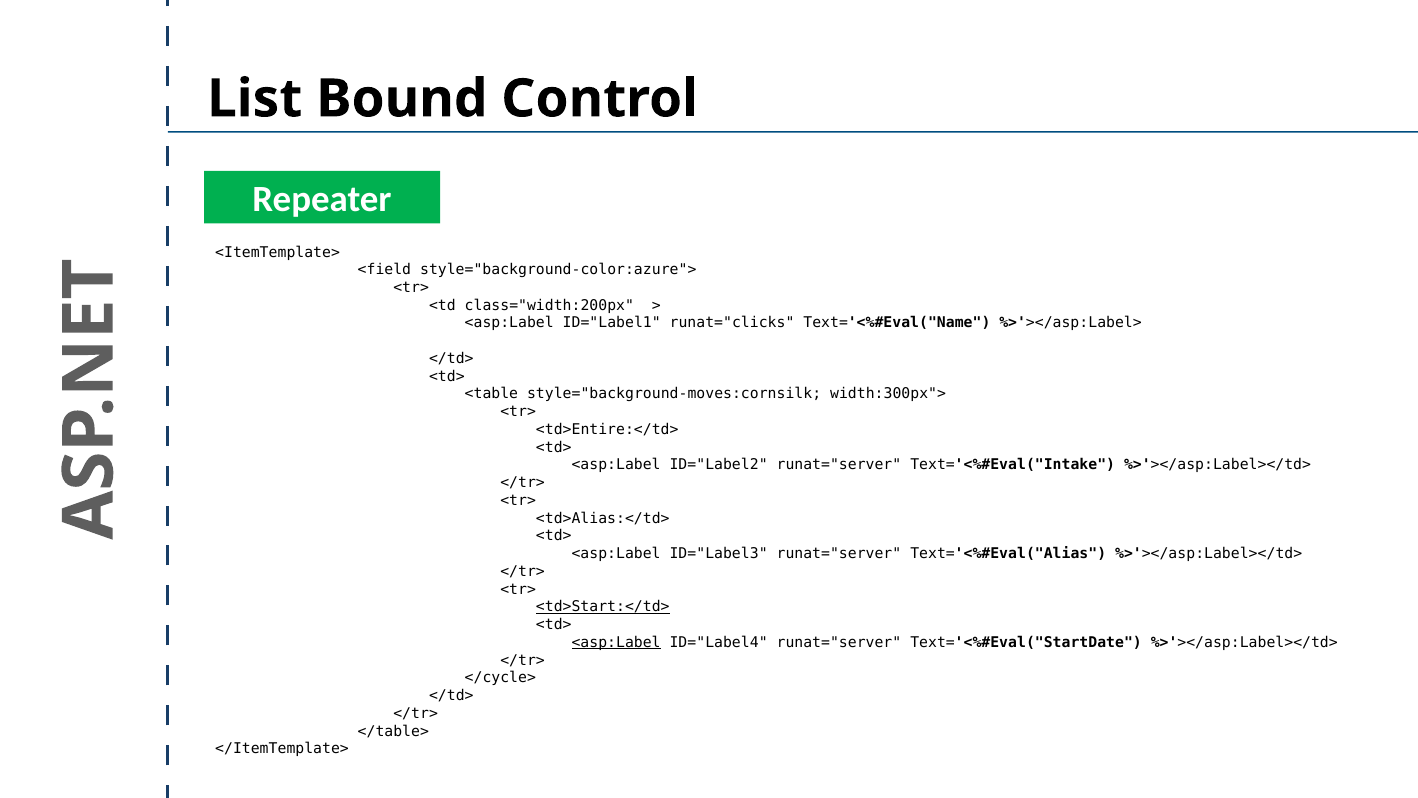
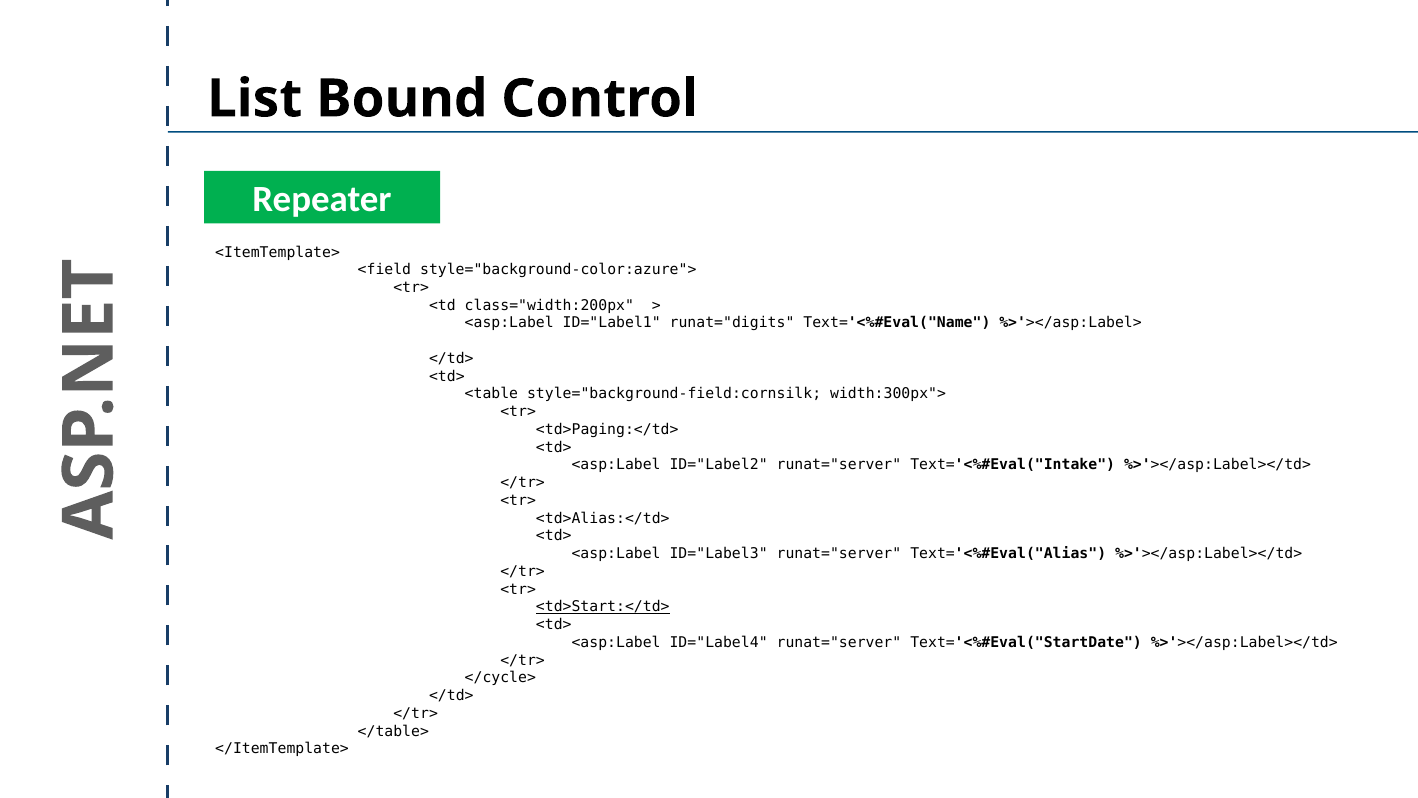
runat="clicks: runat="clicks -> runat="digits
style="background-moves:cornsilk: style="background-moves:cornsilk -> style="background-field:cornsilk
<td>Entire:</td>: <td>Entire:</td> -> <td>Paging:</td>
<asp:Label at (616, 642) underline: present -> none
